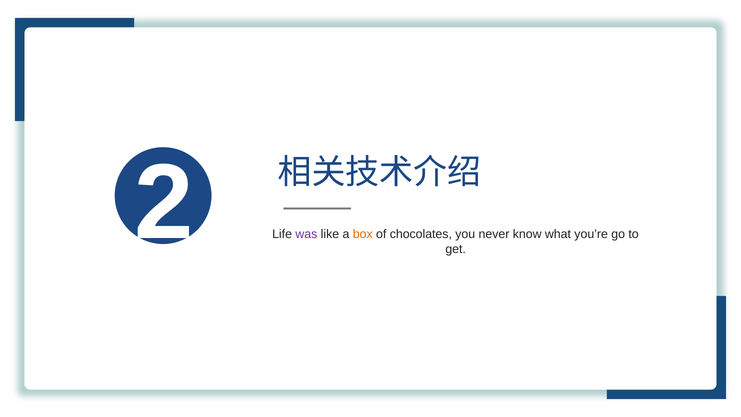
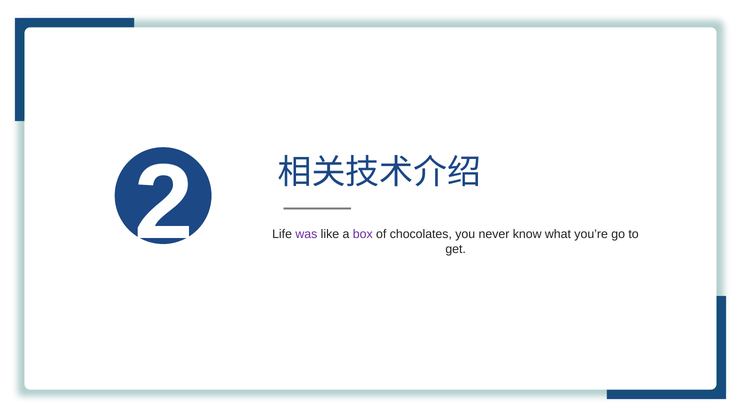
box colour: orange -> purple
